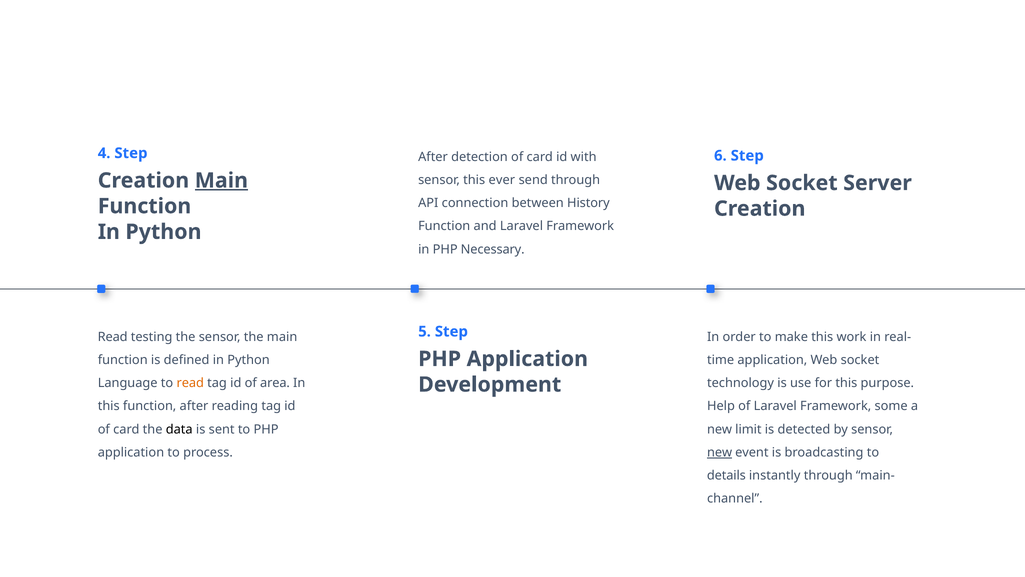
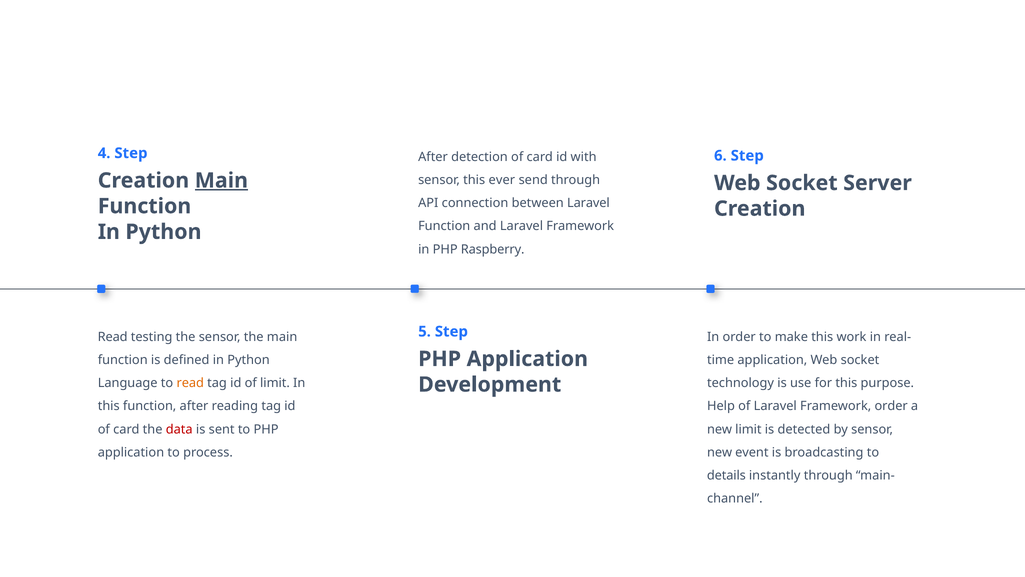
between History: History -> Laravel
Necessary: Necessary -> Raspberry
of area: area -> limit
Framework some: some -> order
data colour: black -> red
new at (720, 452) underline: present -> none
